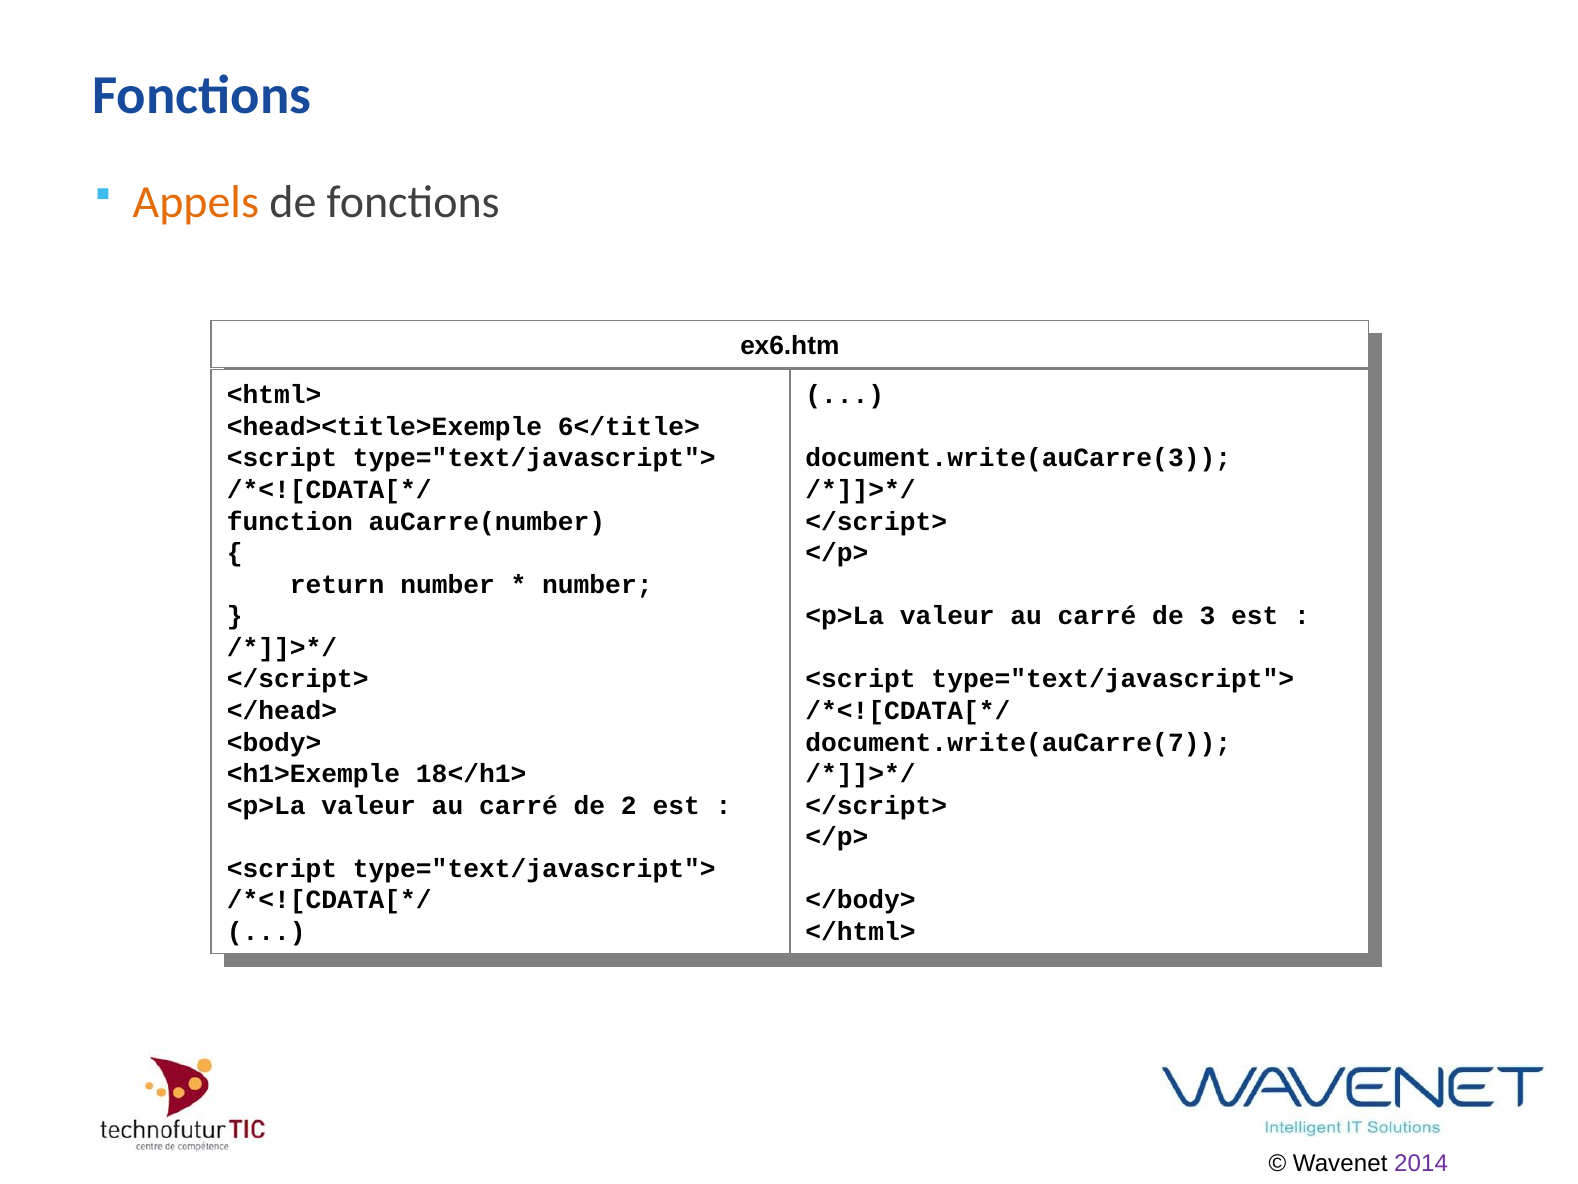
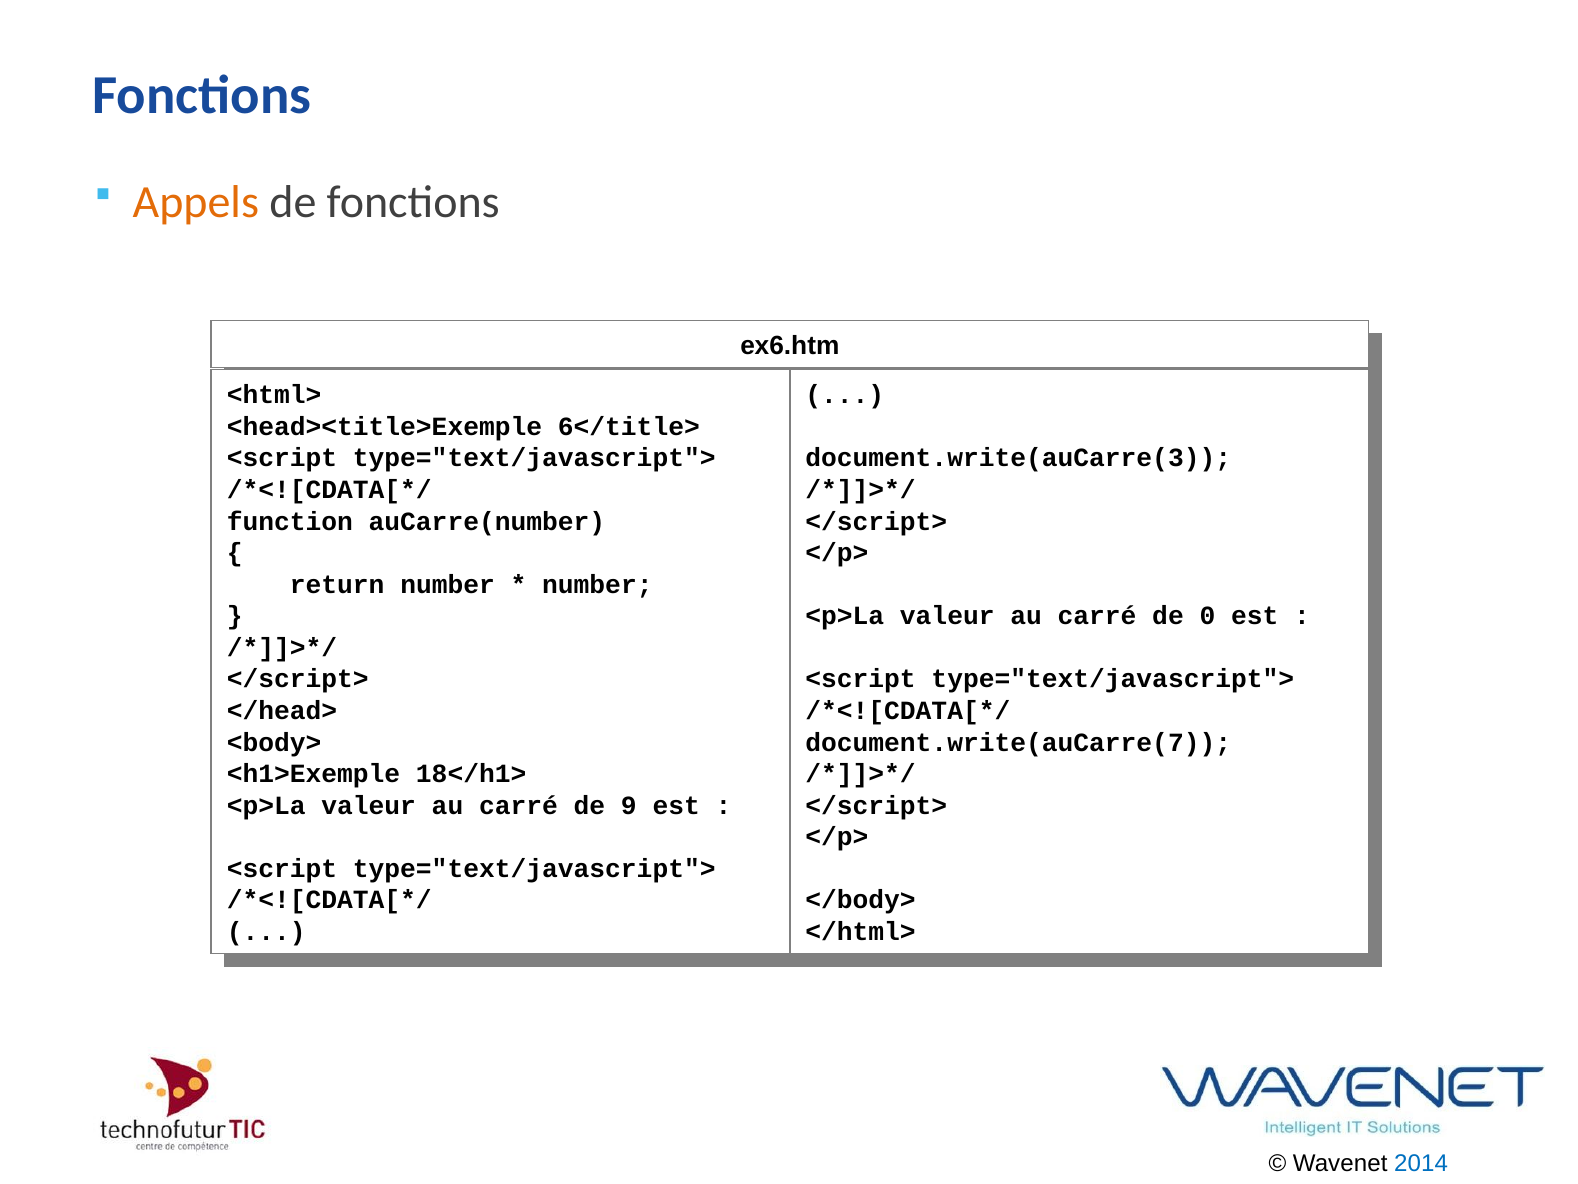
3 at (1207, 616): 3 -> 0
2: 2 -> 9
2014 colour: purple -> blue
